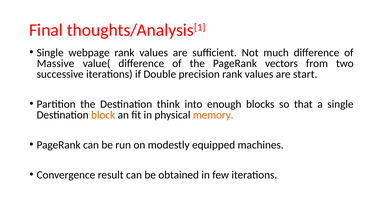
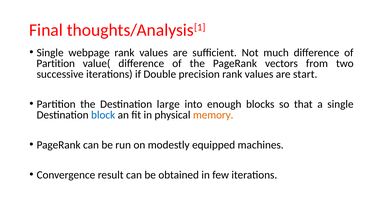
Massive at (56, 63): Massive -> Partition
think: think -> large
block colour: orange -> blue
